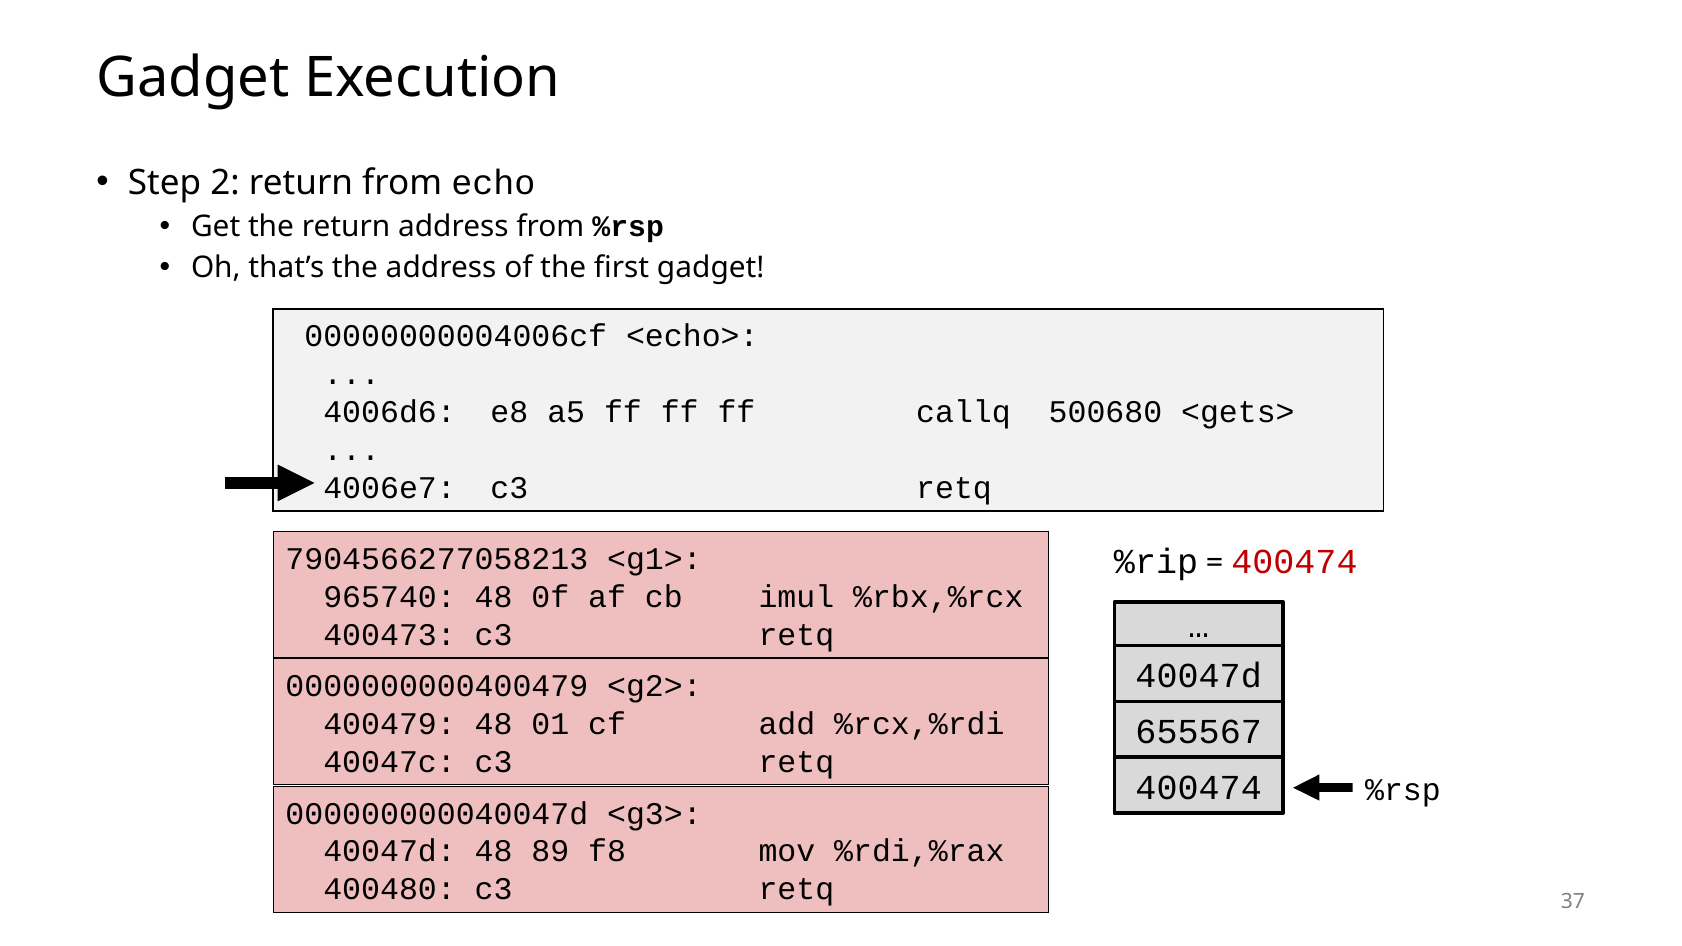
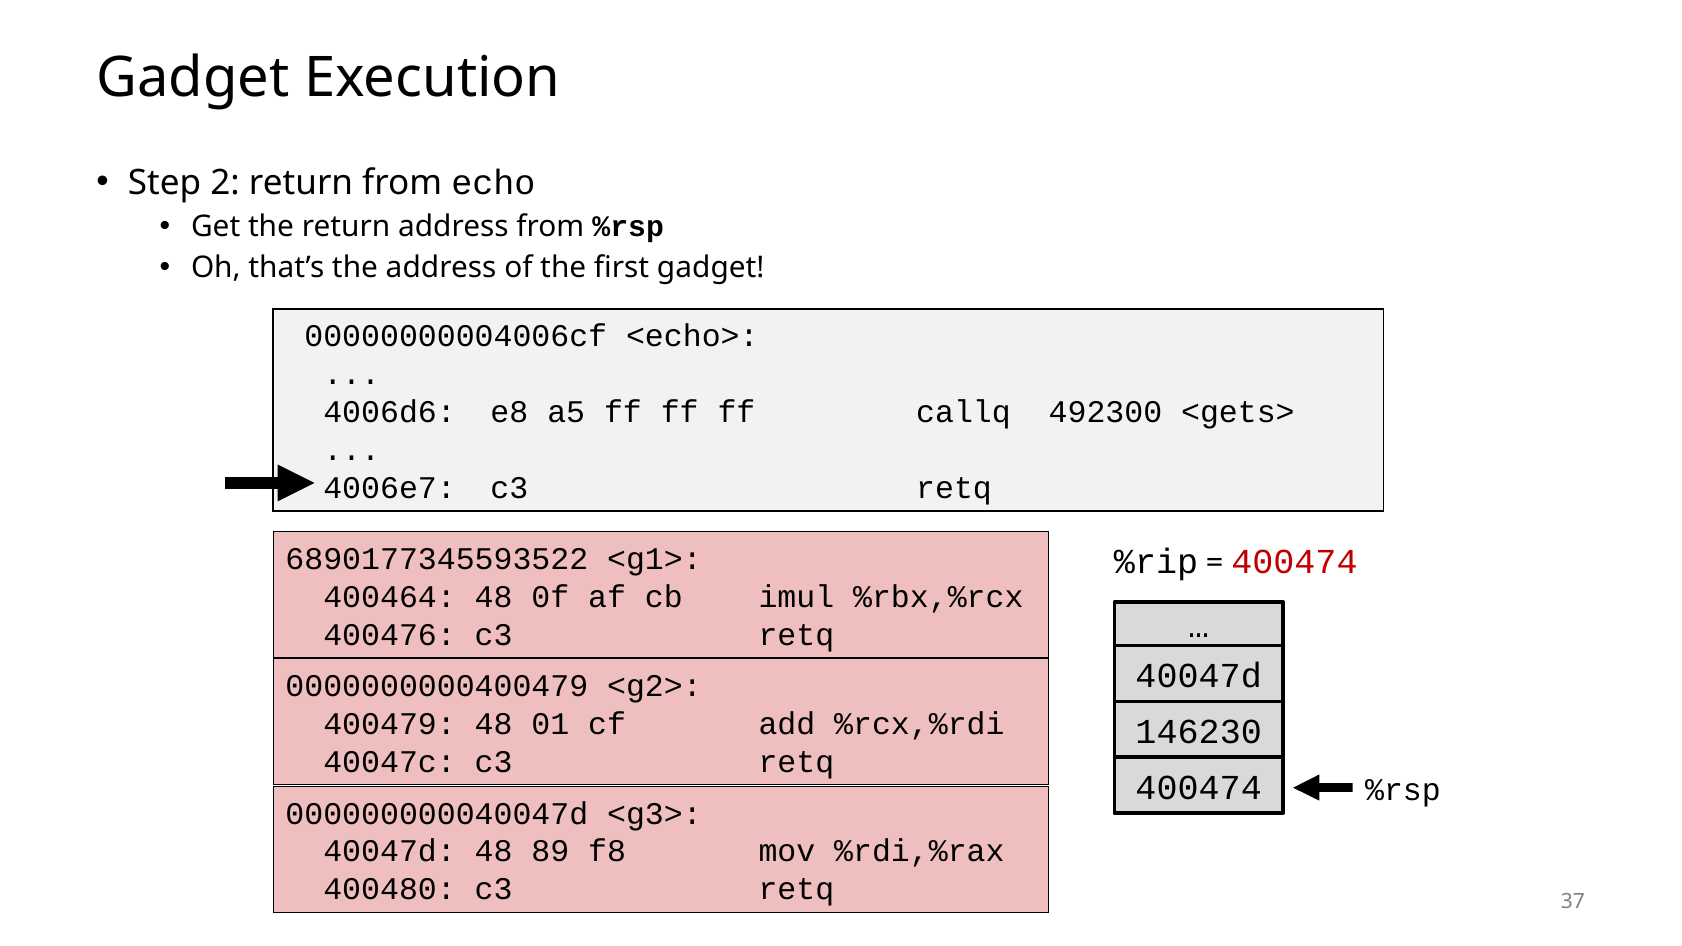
500680: 500680 -> 492300
7904566277058213: 7904566277058213 -> 6890177345593522
965740: 965740 -> 400464
400473: 400473 -> 400476
655567: 655567 -> 146230
